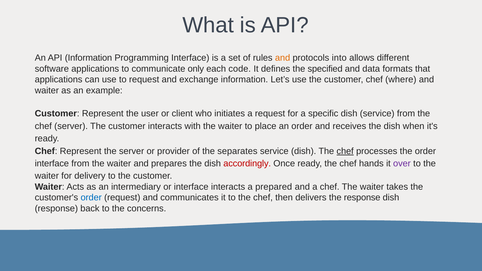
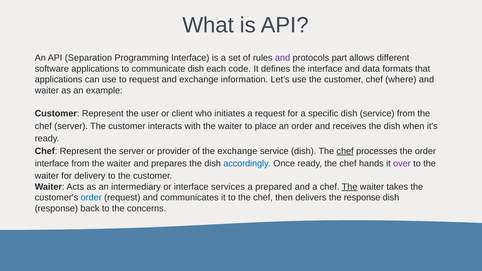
API Information: Information -> Separation
and at (283, 58) colour: orange -> purple
into: into -> part
communicate only: only -> dish
the specified: specified -> interface
the separates: separates -> exchange
accordingly colour: red -> blue
interface interacts: interacts -> services
The at (350, 187) underline: none -> present
